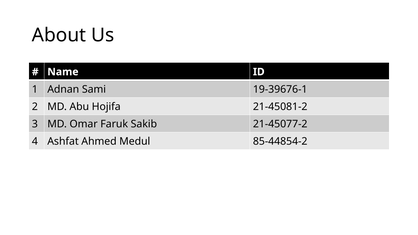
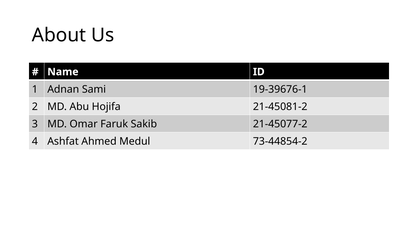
85-44854-2: 85-44854-2 -> 73-44854-2
